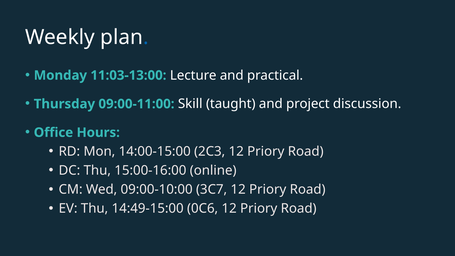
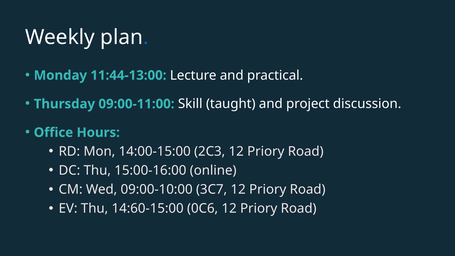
11:03-13:00: 11:03-13:00 -> 11:44-13:00
14:49-15:00: 14:49-15:00 -> 14:60-15:00
